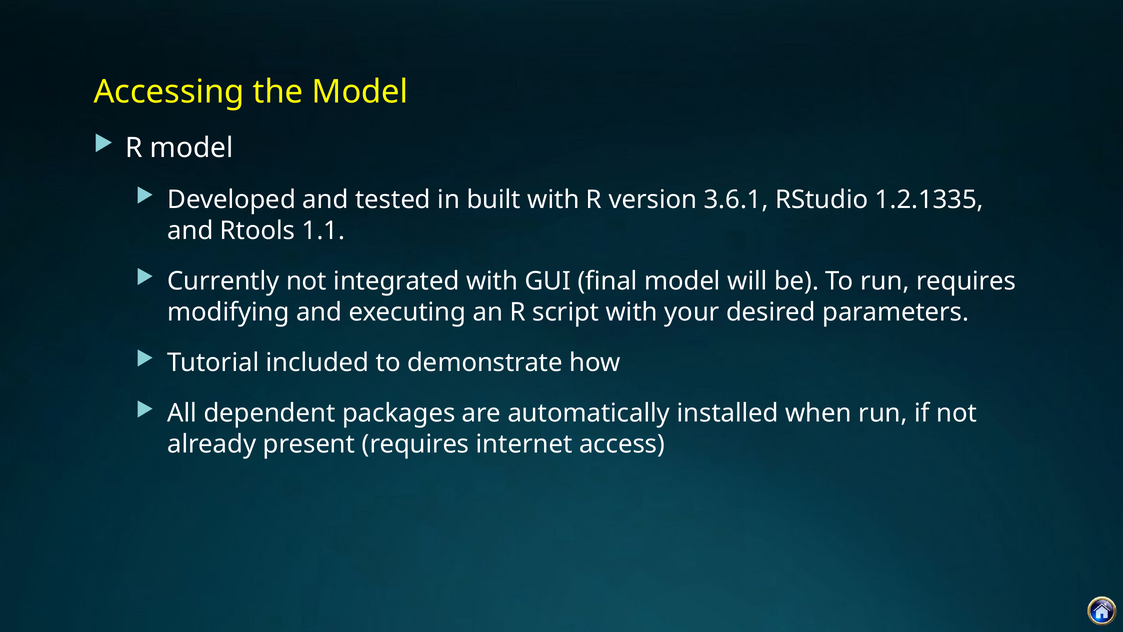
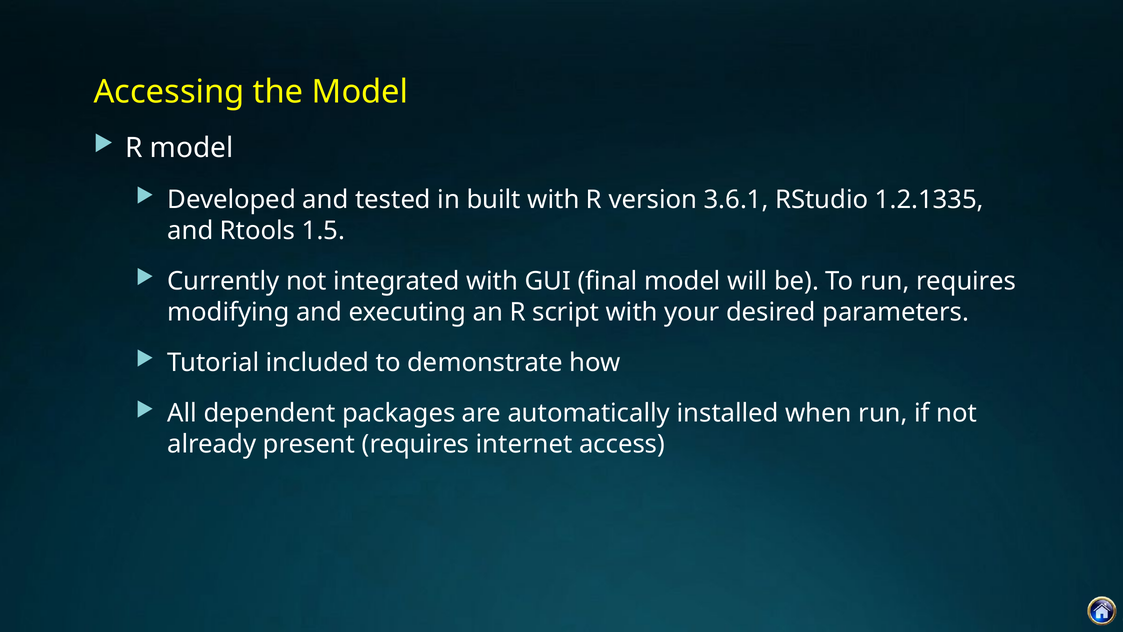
1.1: 1.1 -> 1.5
